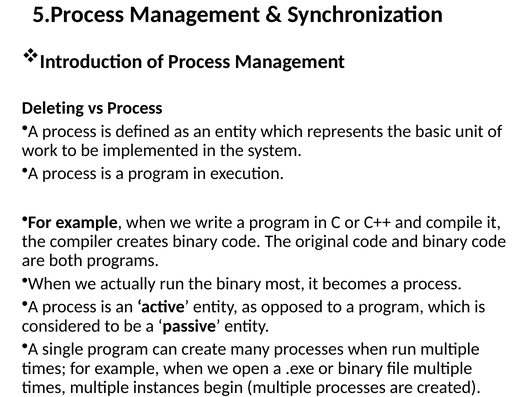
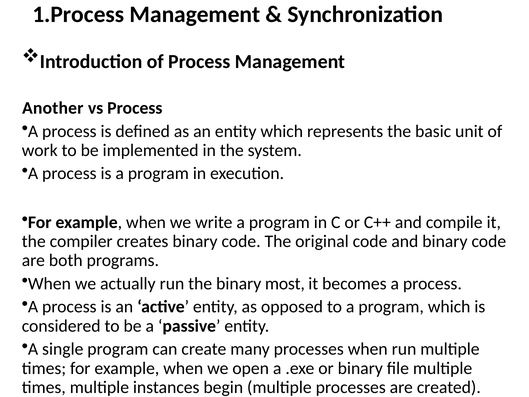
5.Process: 5.Process -> 1.Process
Deleting: Deleting -> Another
